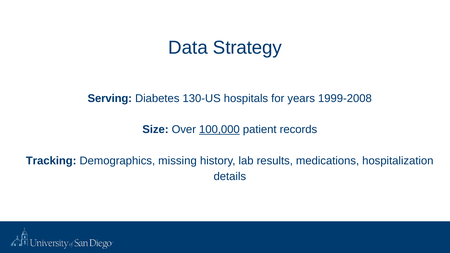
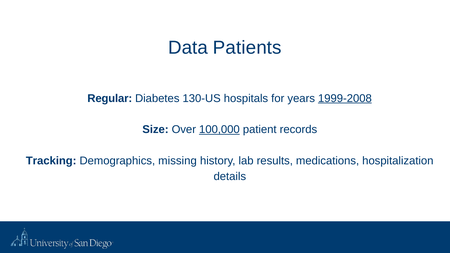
Strategy: Strategy -> Patients
Serving: Serving -> Regular
1999-2008 underline: none -> present
